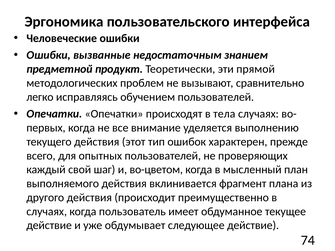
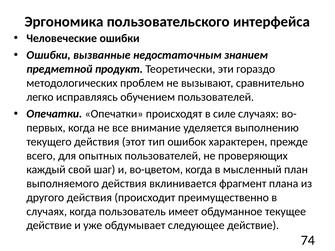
прямой: прямой -> гораздо
тела: тела -> силе
